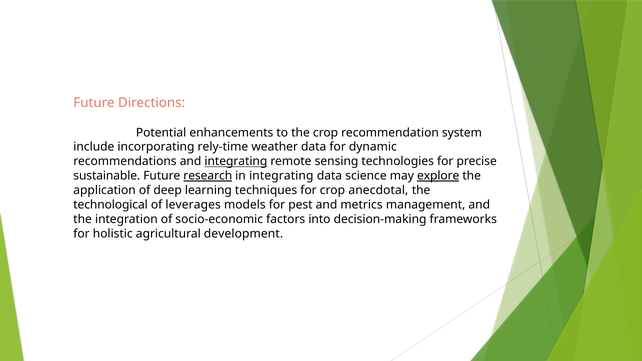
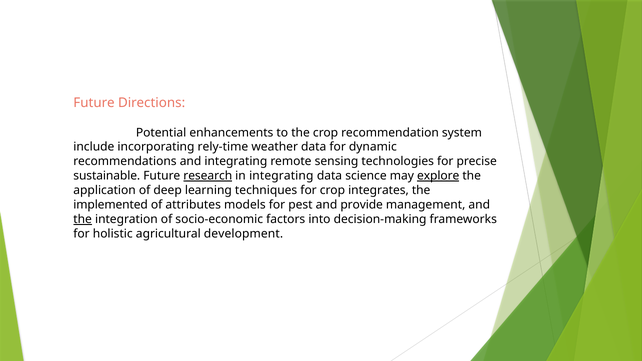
integrating at (236, 162) underline: present -> none
anecdotal: anecdotal -> integrates
technological: technological -> implemented
leverages: leverages -> attributes
metrics: metrics -> provide
the at (83, 219) underline: none -> present
